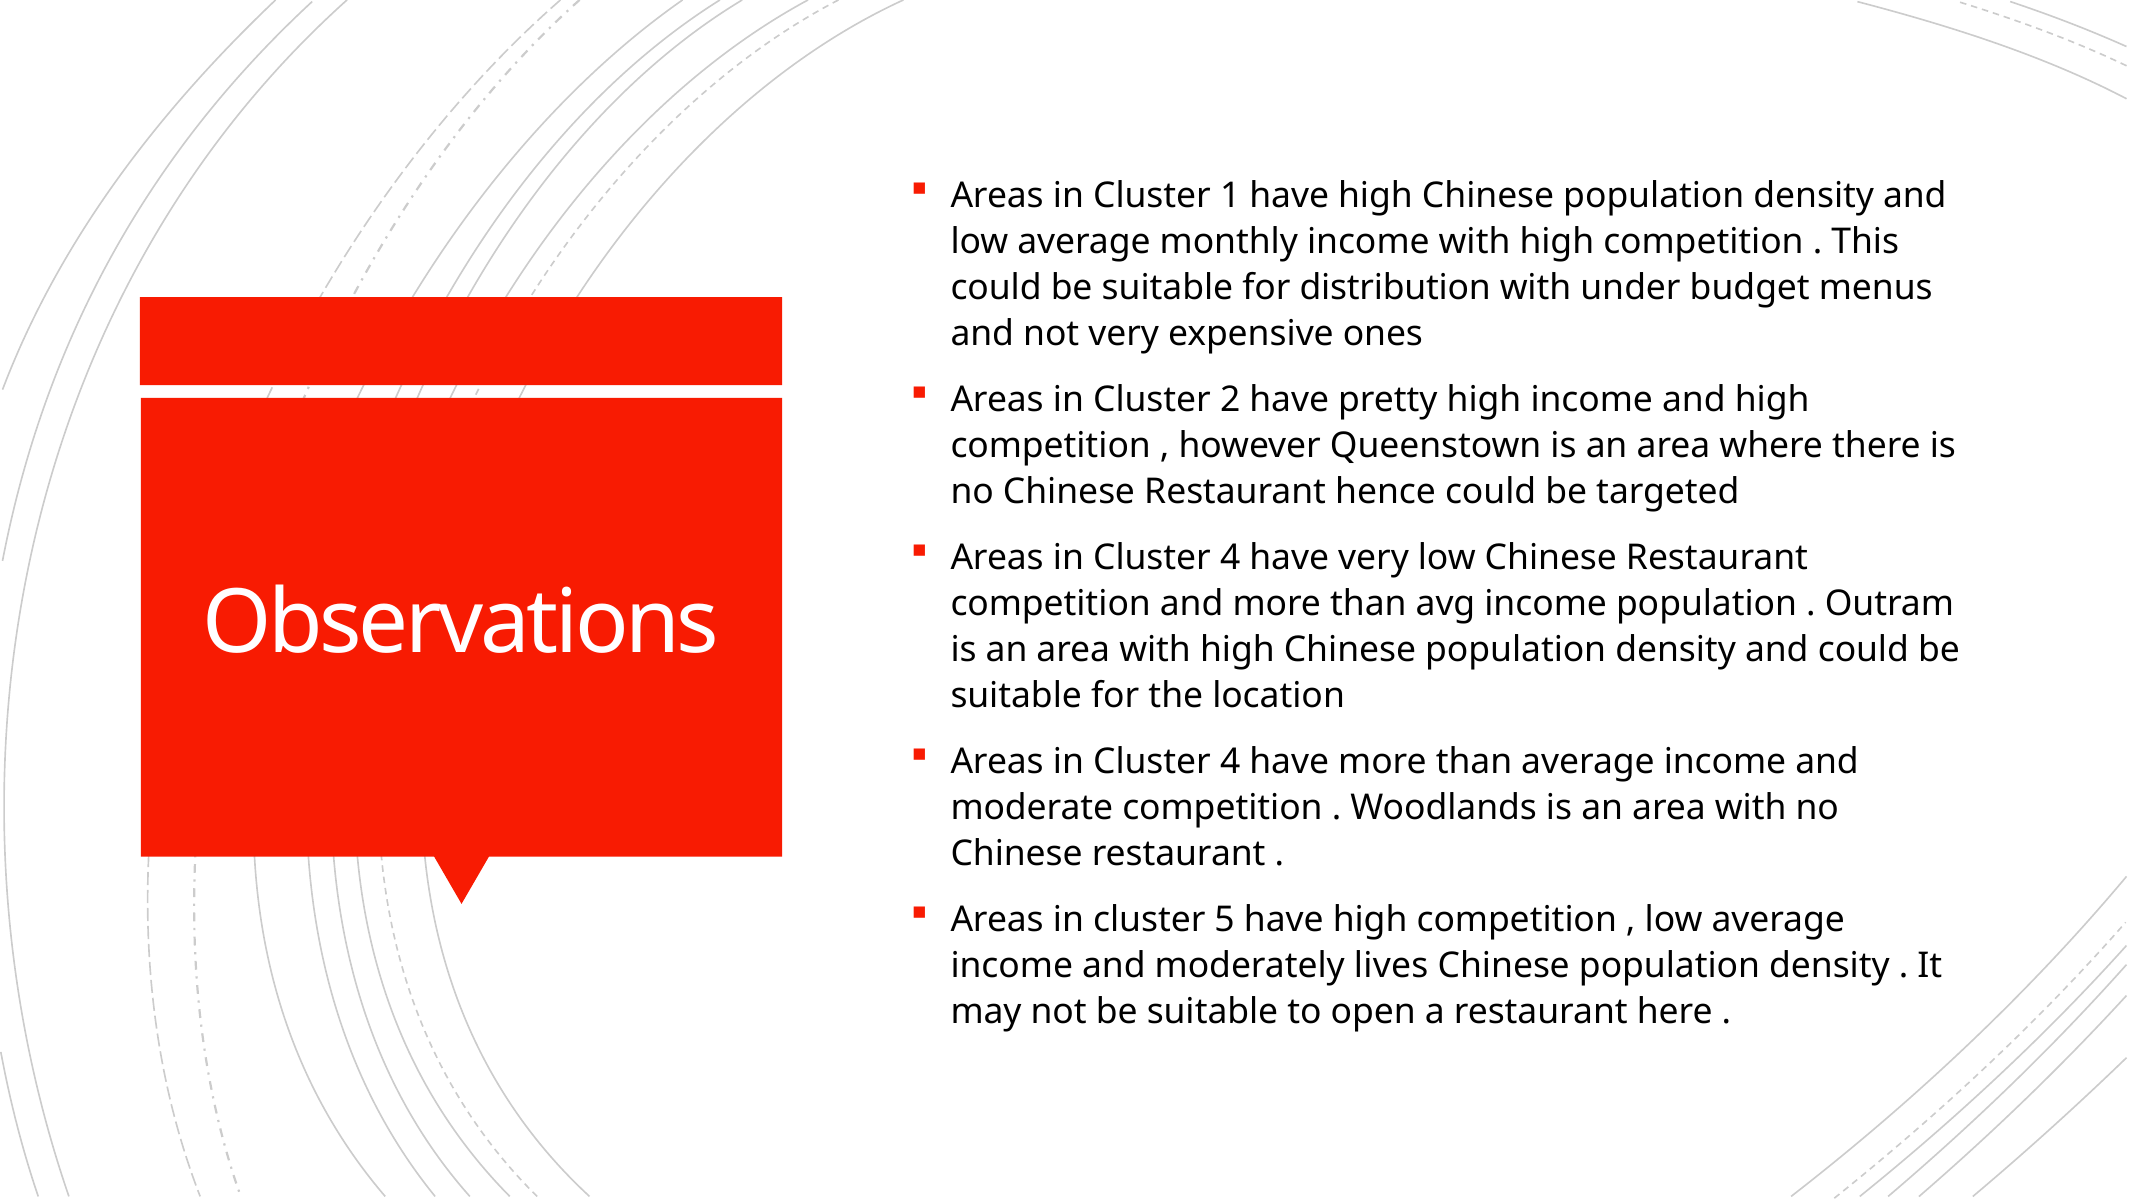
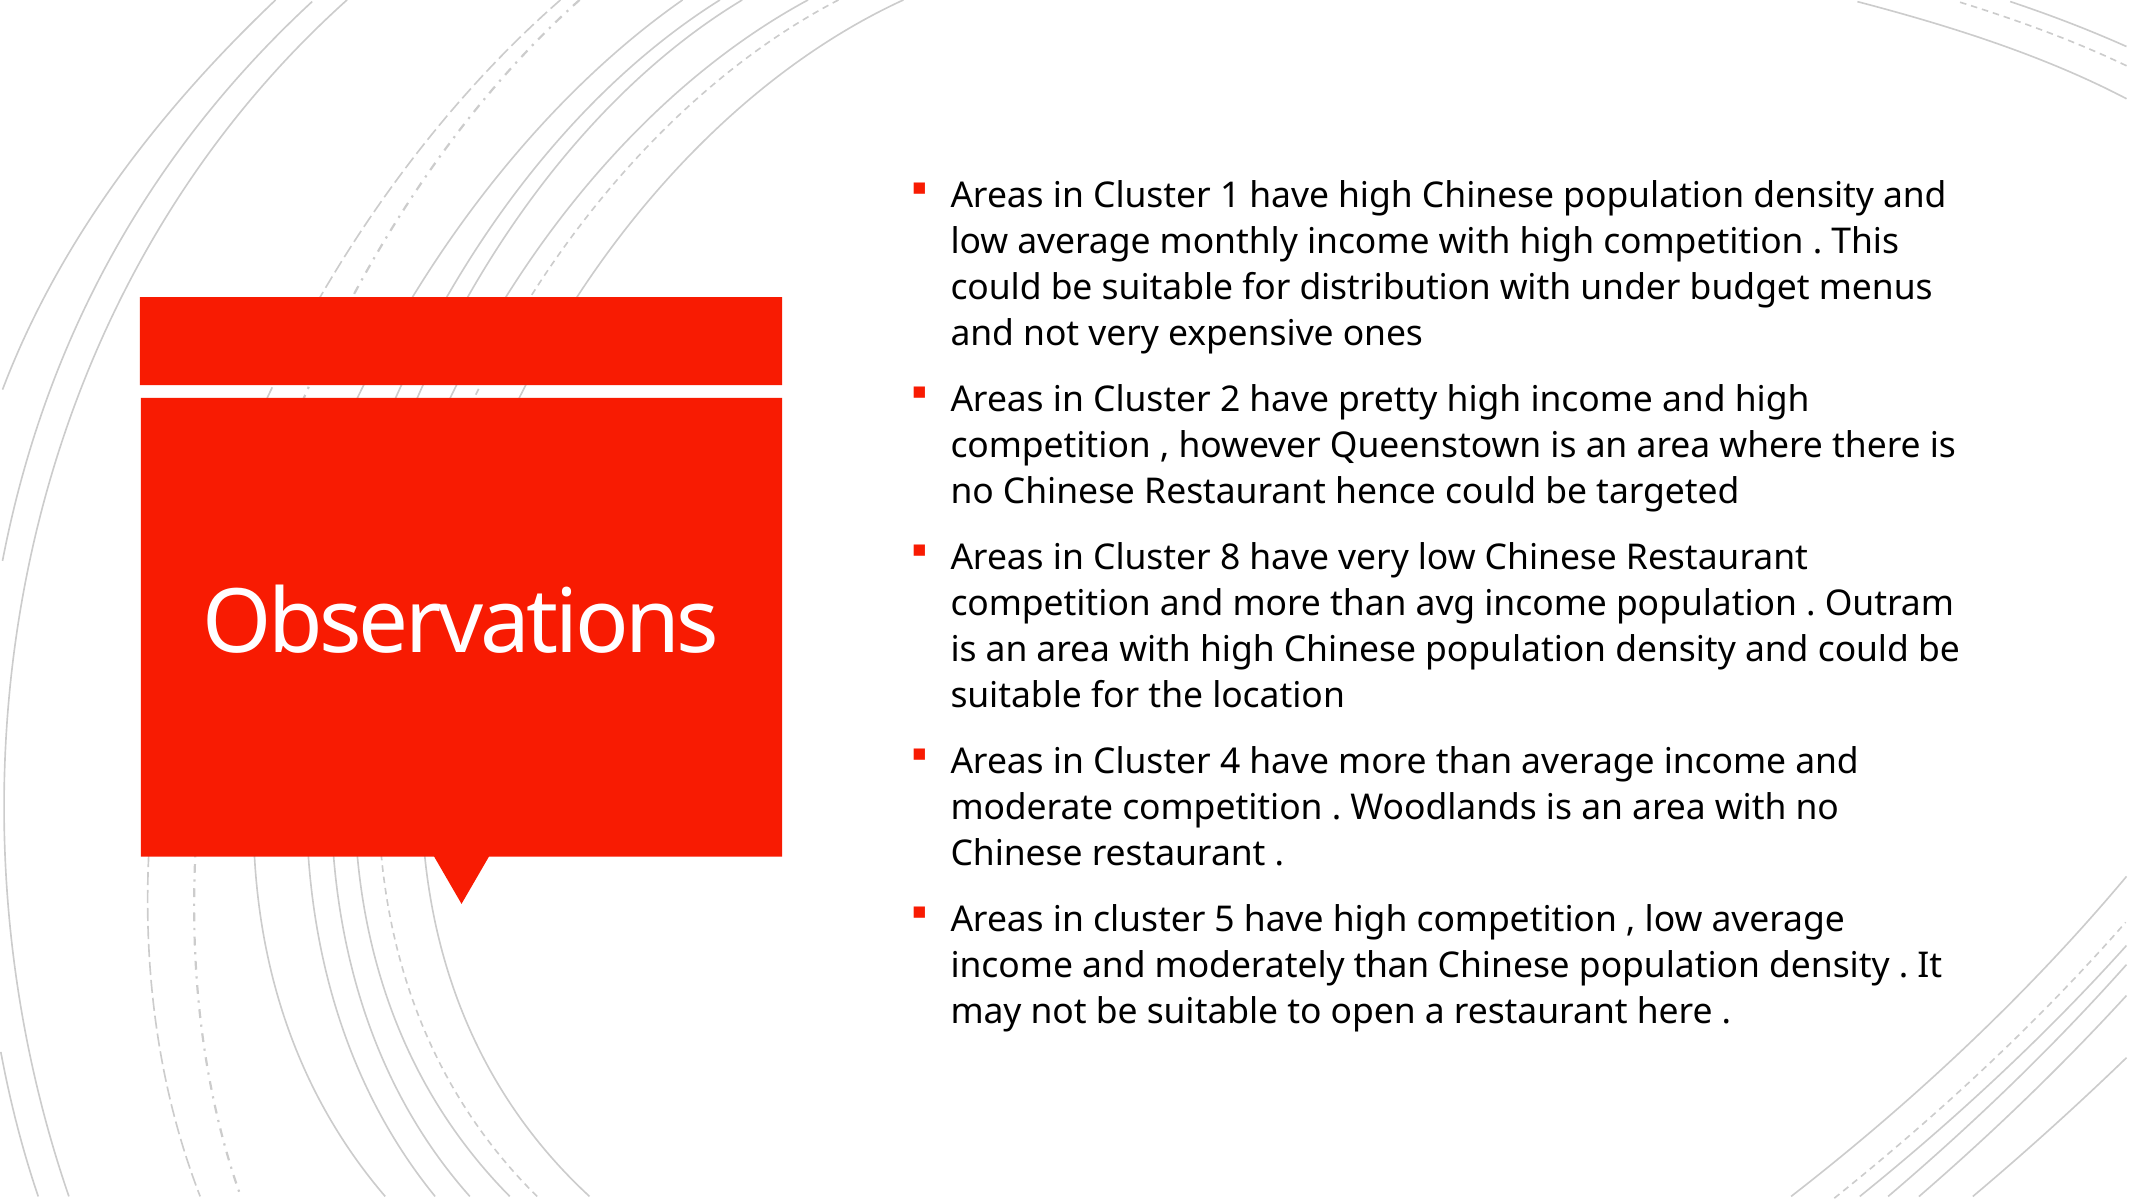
4 at (1230, 557): 4 -> 8
moderately lives: lives -> than
